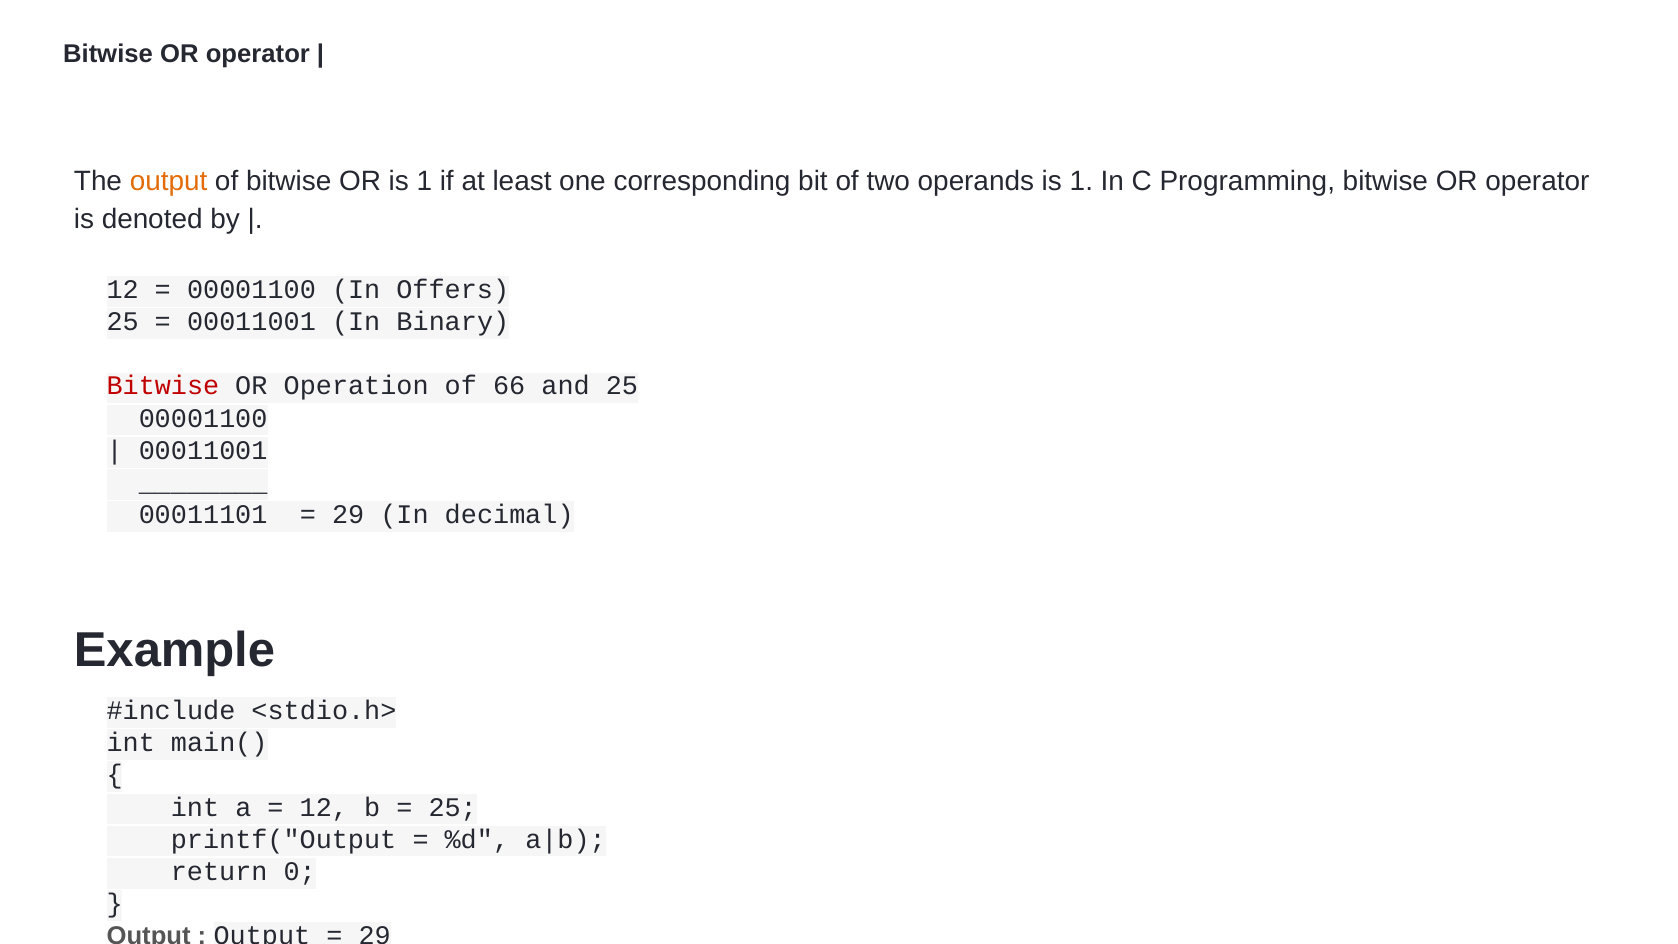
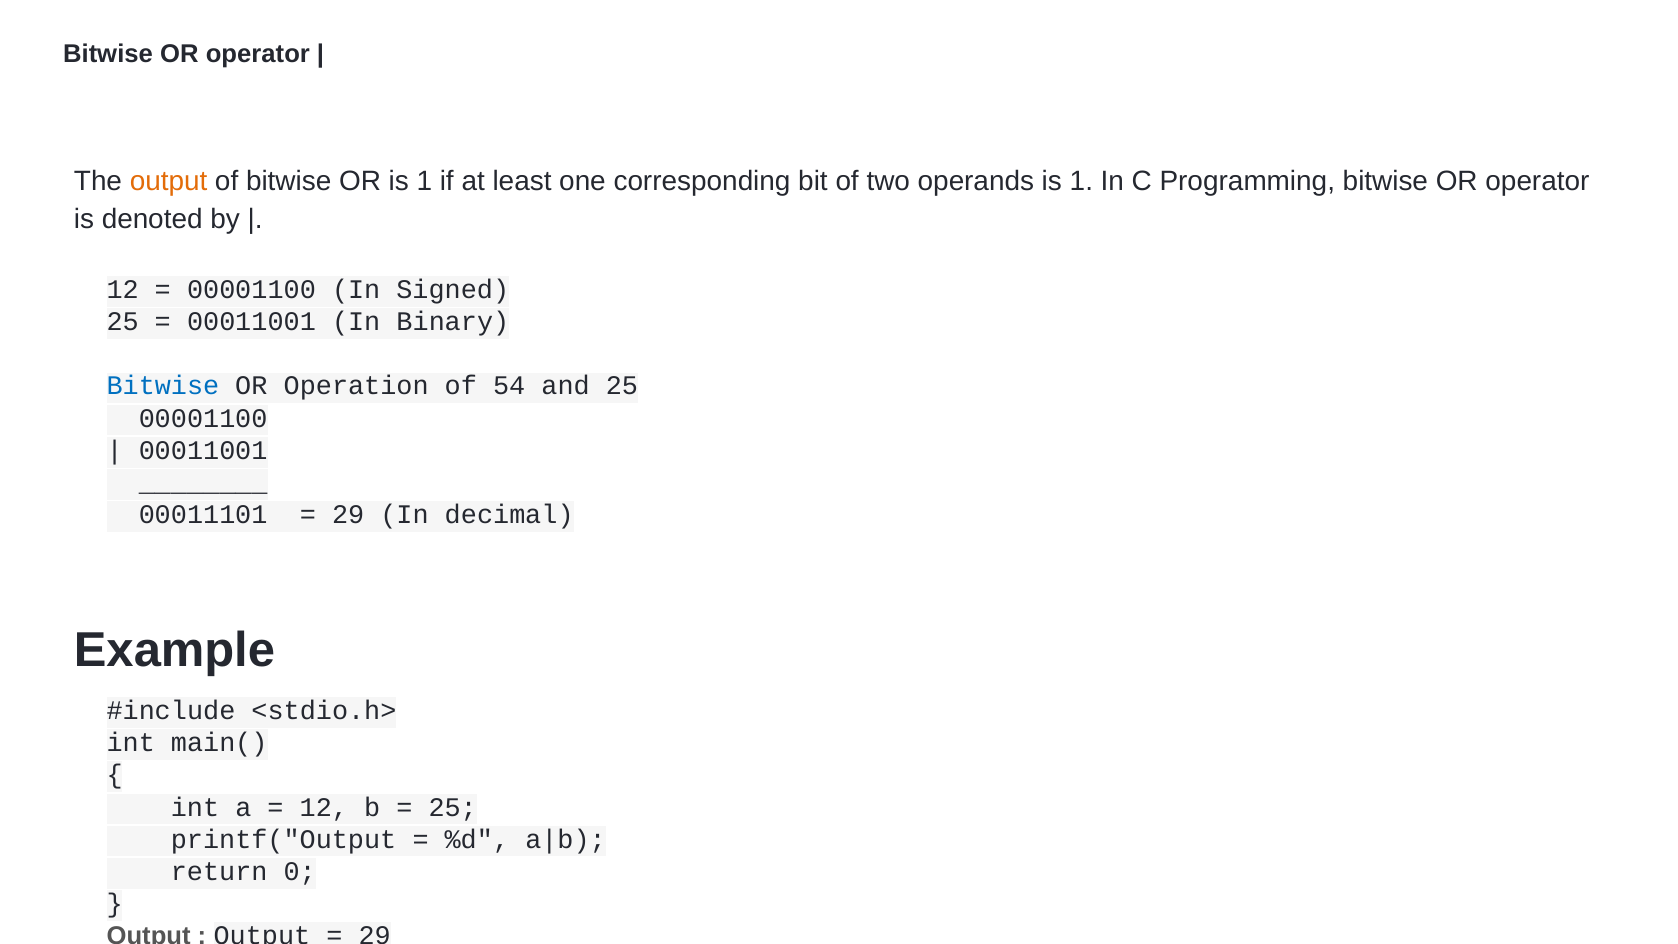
Offers: Offers -> Signed
Bitwise at (163, 386) colour: red -> blue
66: 66 -> 54
